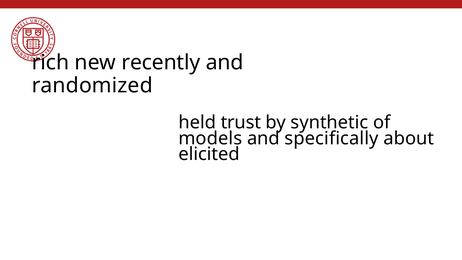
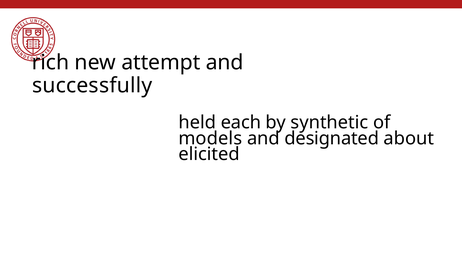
recently: recently -> attempt
randomized: randomized -> successfully
trust: trust -> each
specifically: specifically -> designated
